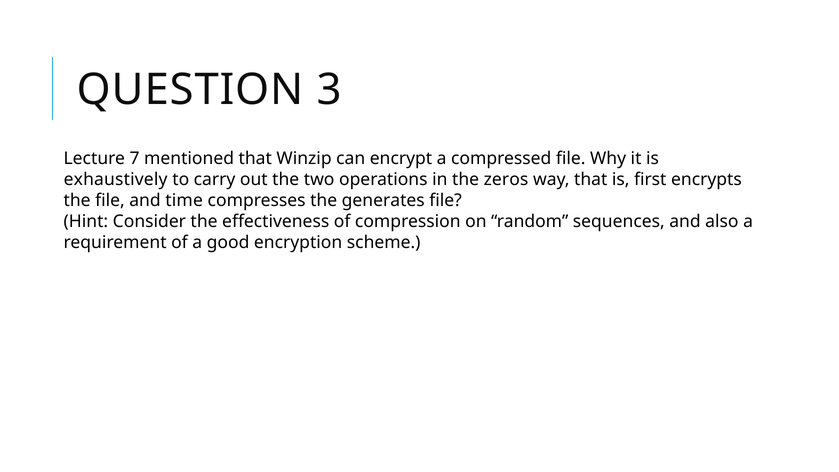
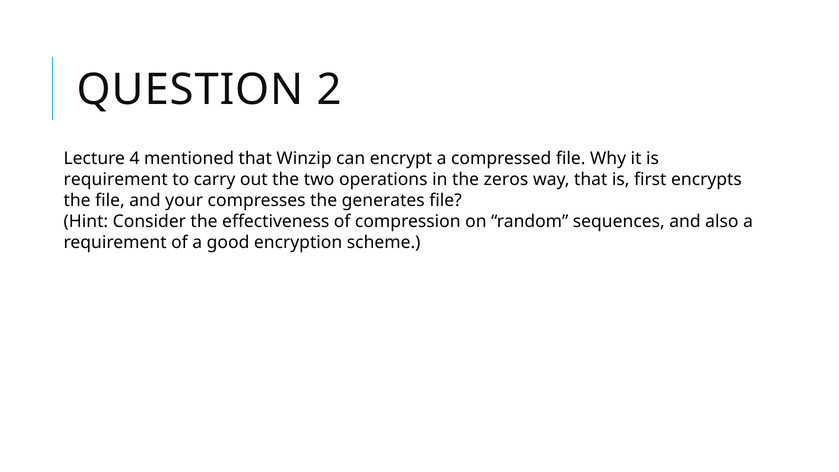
3: 3 -> 2
7: 7 -> 4
exhaustively at (116, 179): exhaustively -> requirement
time: time -> your
